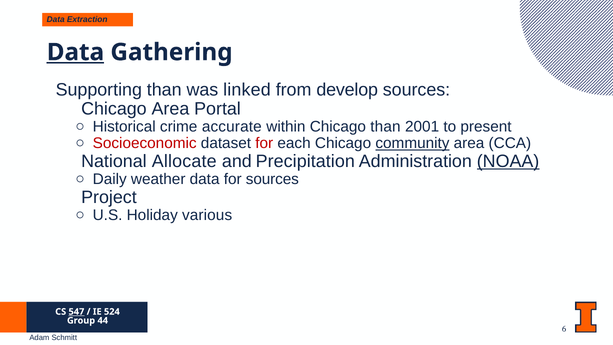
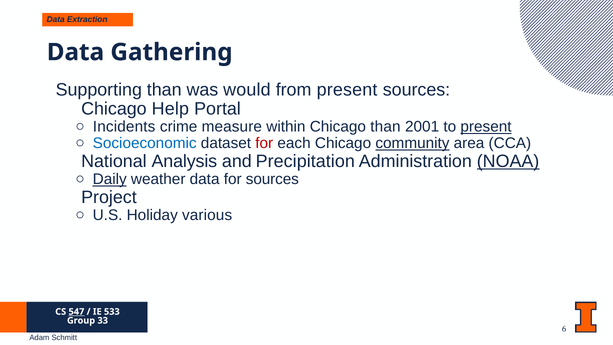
Data at (75, 52) underline: present -> none
linked: linked -> would
from develop: develop -> present
Chicago Area: Area -> Help
Historical: Historical -> Incidents
accurate: accurate -> measure
present at (486, 127) underline: none -> present
Socioeconomic colour: red -> blue
Allocate: Allocate -> Analysis
Daily underline: none -> present
524: 524 -> 533
44: 44 -> 33
